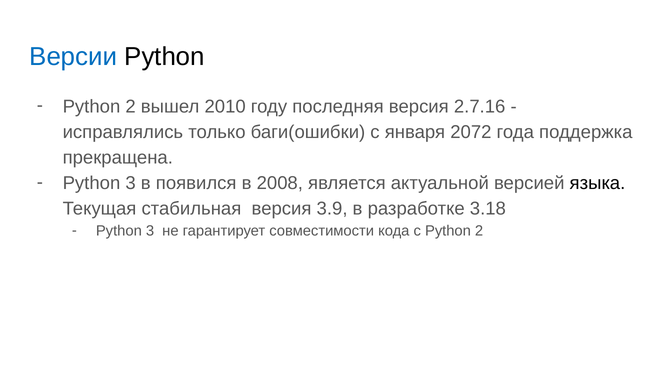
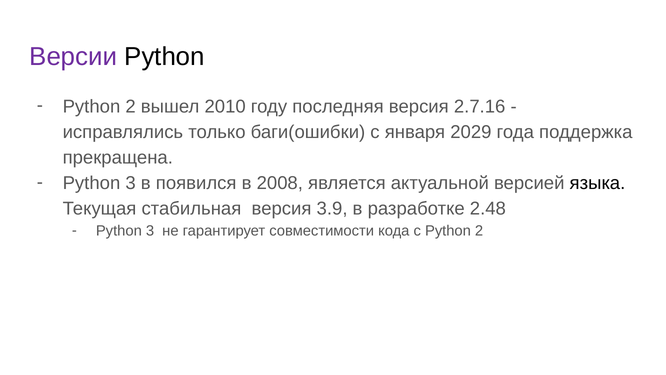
Версии colour: blue -> purple
2072: 2072 -> 2029
3.18: 3.18 -> 2.48
